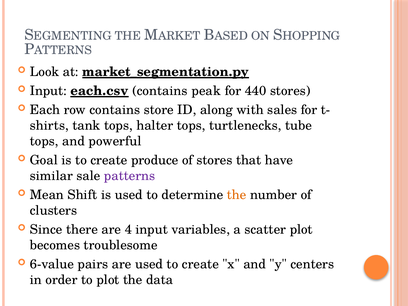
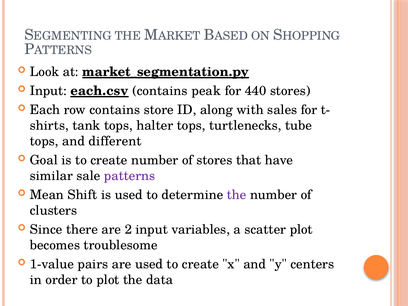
powerful: powerful -> different
create produce: produce -> number
the at (237, 195) colour: orange -> purple
4: 4 -> 2
6-value: 6-value -> 1-value
